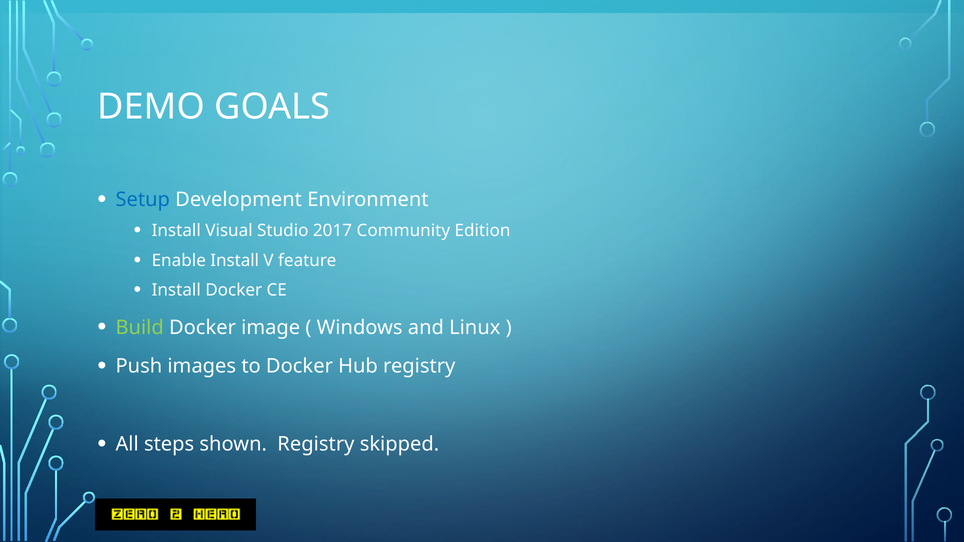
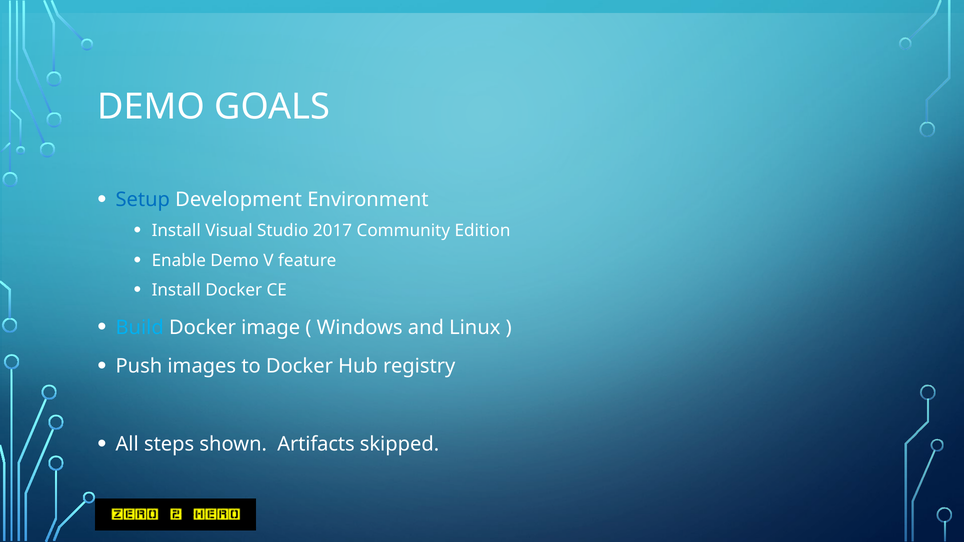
Enable Install: Install -> Demo
Build colour: light green -> light blue
shown Registry: Registry -> Artifacts
